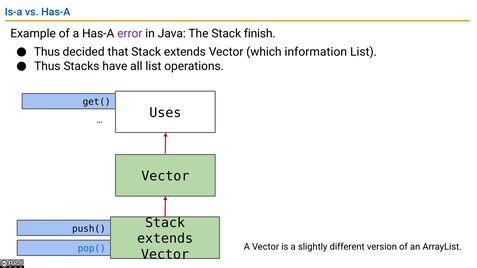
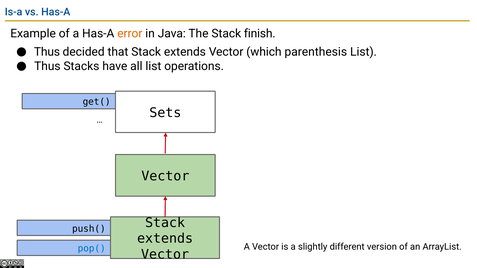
error colour: purple -> orange
information: information -> parenthesis
Uses: Uses -> Sets
